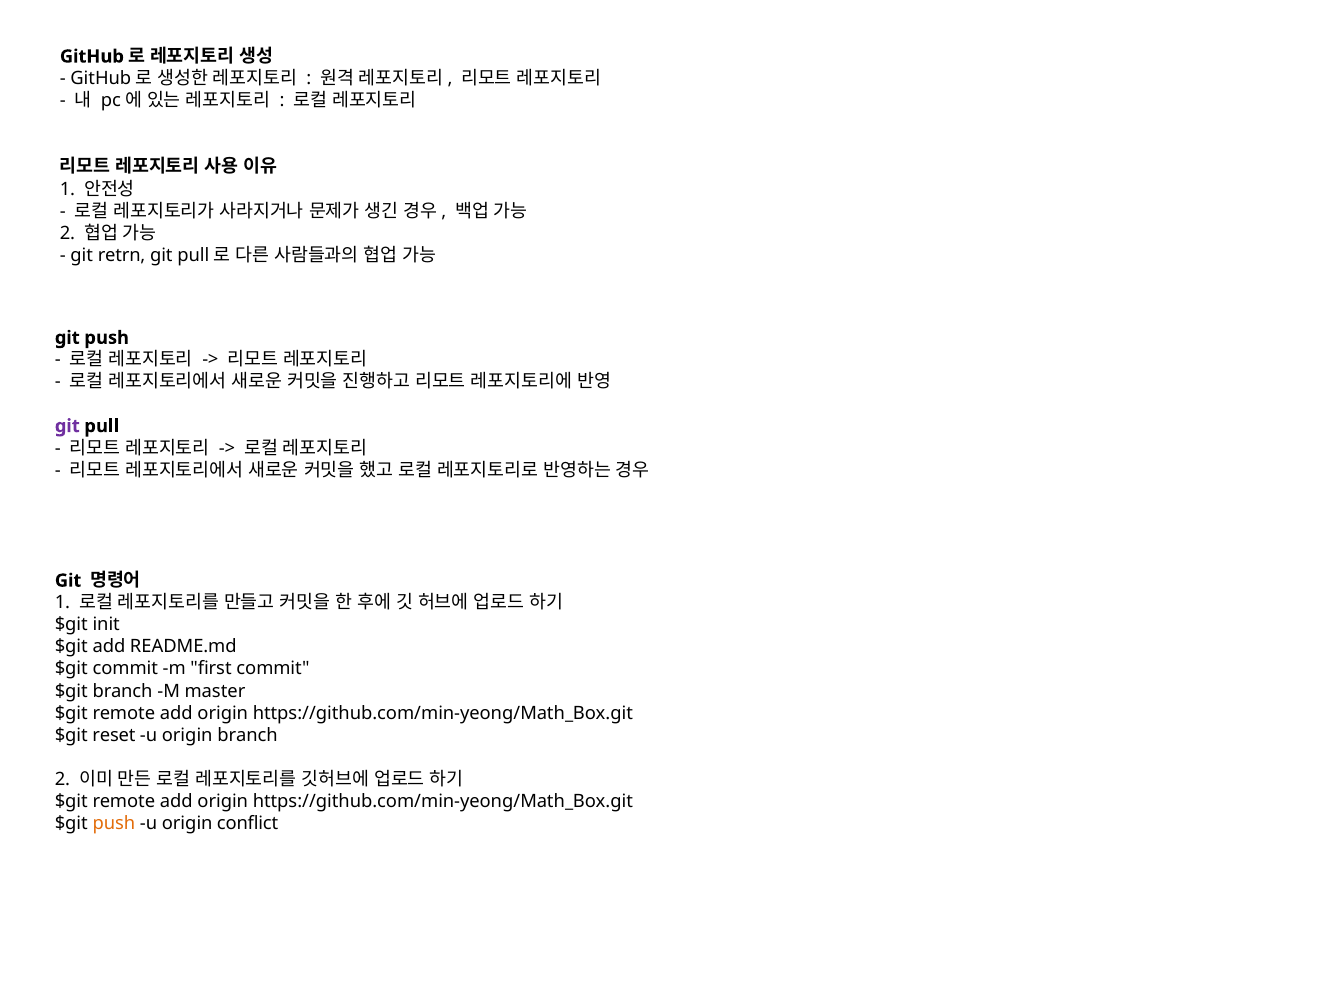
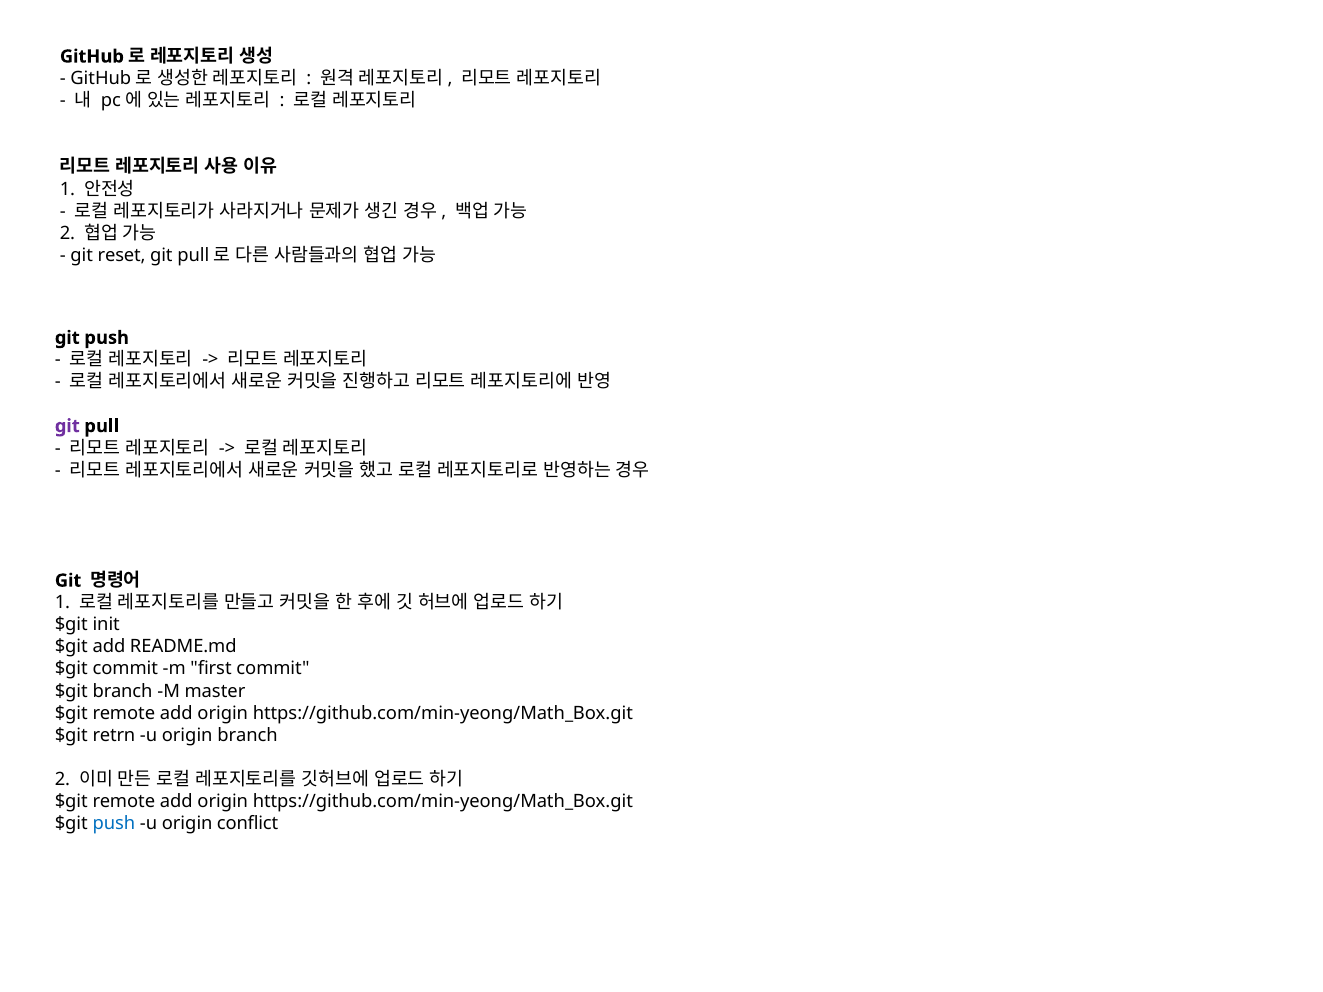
retrn: retrn -> reset
reset: reset -> retrn
push at (114, 824) colour: orange -> blue
